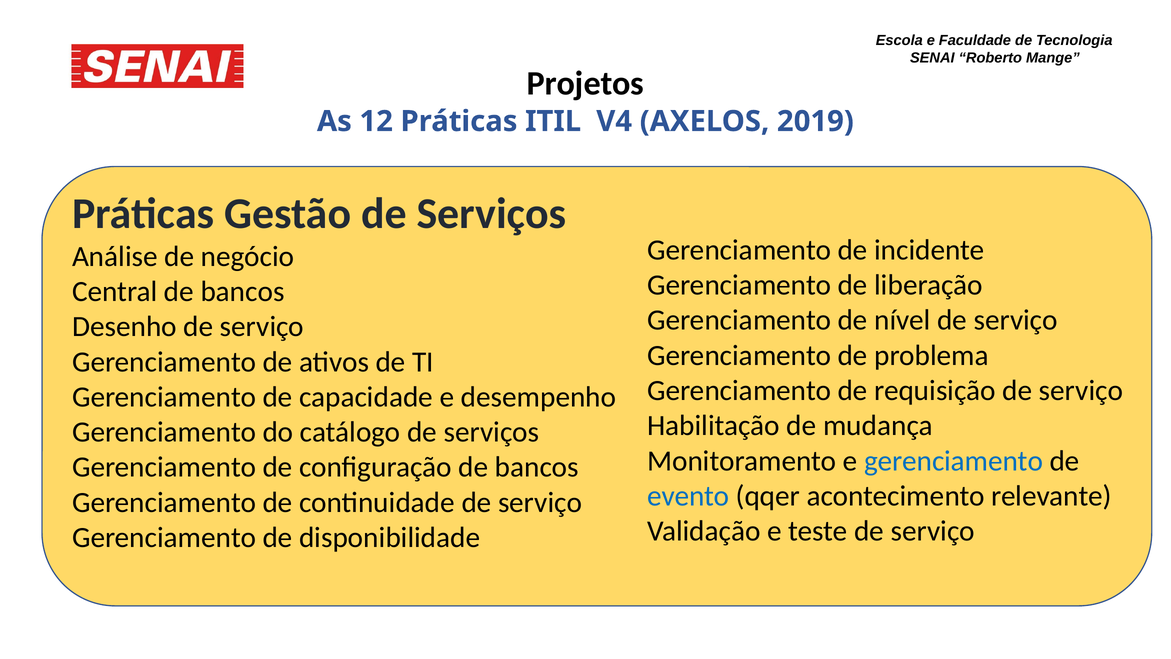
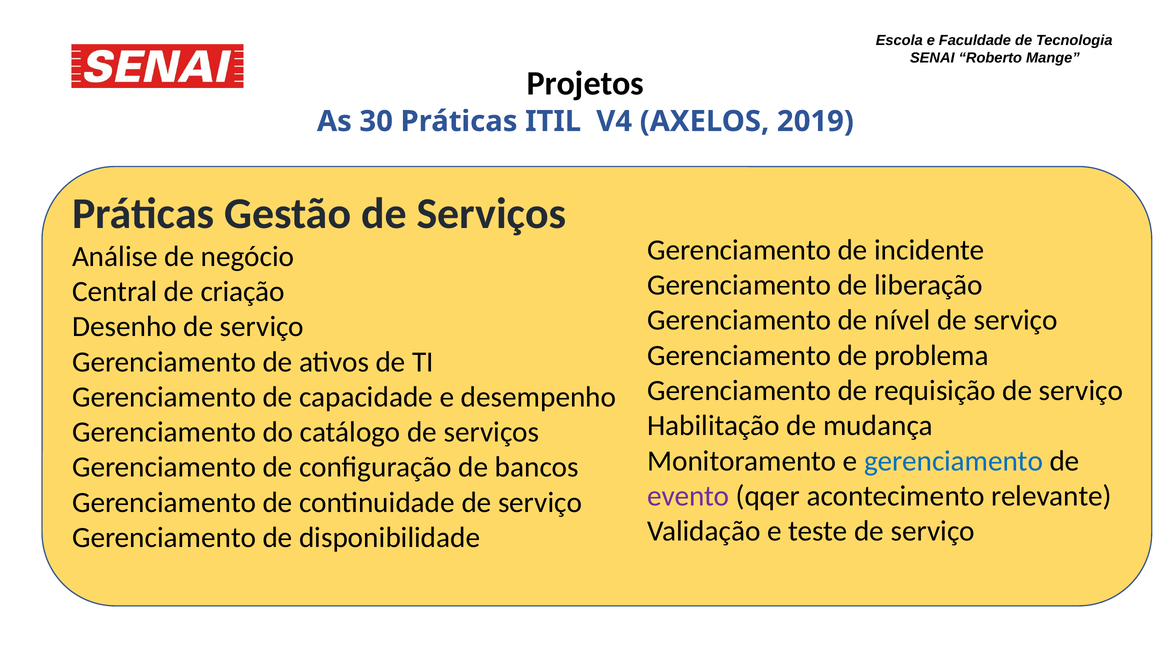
12: 12 -> 30
Central de bancos: bancos -> criação
evento colour: blue -> purple
